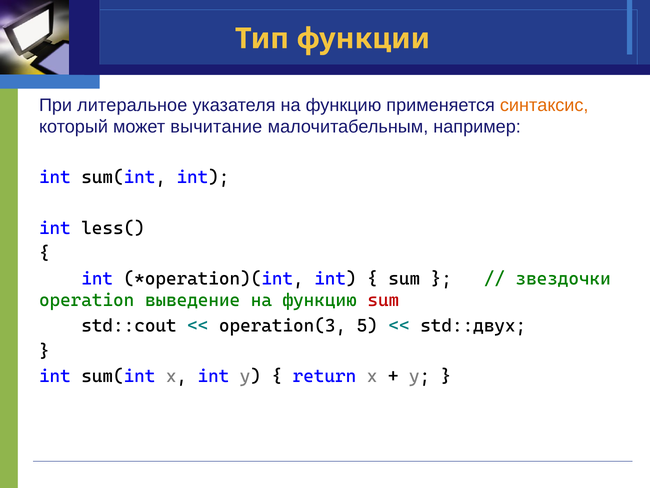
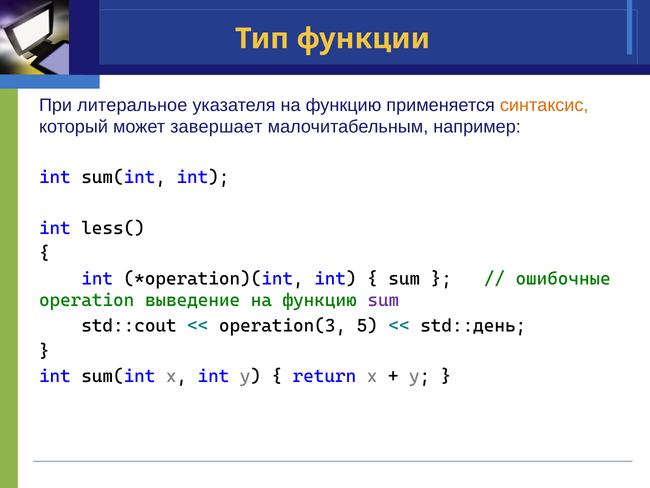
вычитание: вычитание -> завершает
звездочки: звездочки -> ошибочные
sum at (383, 300) colour: red -> purple
std::двух: std::двух -> std::день
